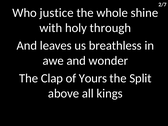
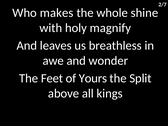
justice: justice -> makes
through: through -> magnify
Clap: Clap -> Feet
